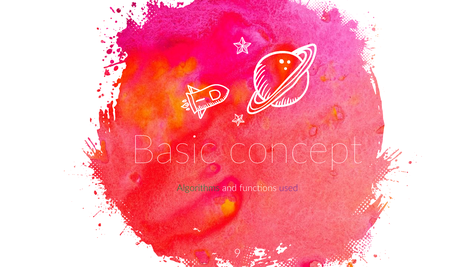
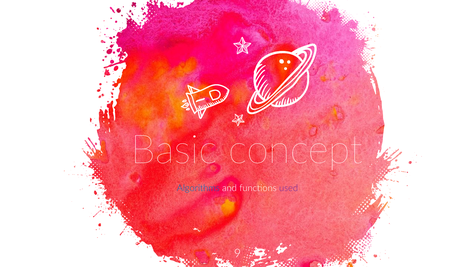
Algorithms colour: green -> blue
